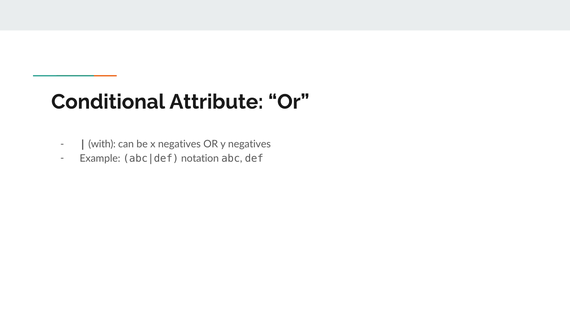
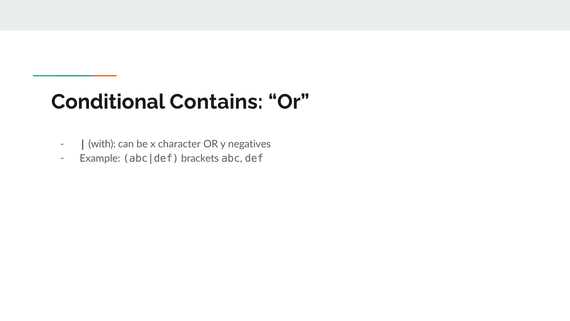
Attribute: Attribute -> Contains
x negatives: negatives -> character
notation: notation -> brackets
